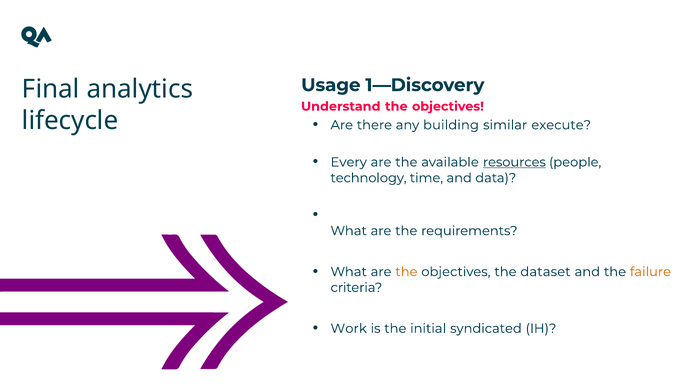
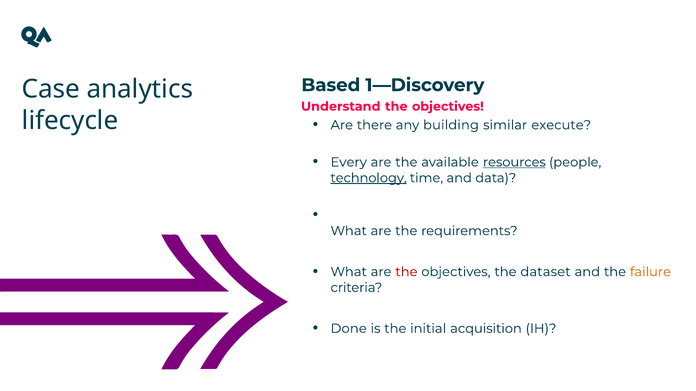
Usage: Usage -> Based
Final: Final -> Case
technology underline: none -> present
the at (406, 272) colour: orange -> red
Work: Work -> Done
syndicated: syndicated -> acquisition
